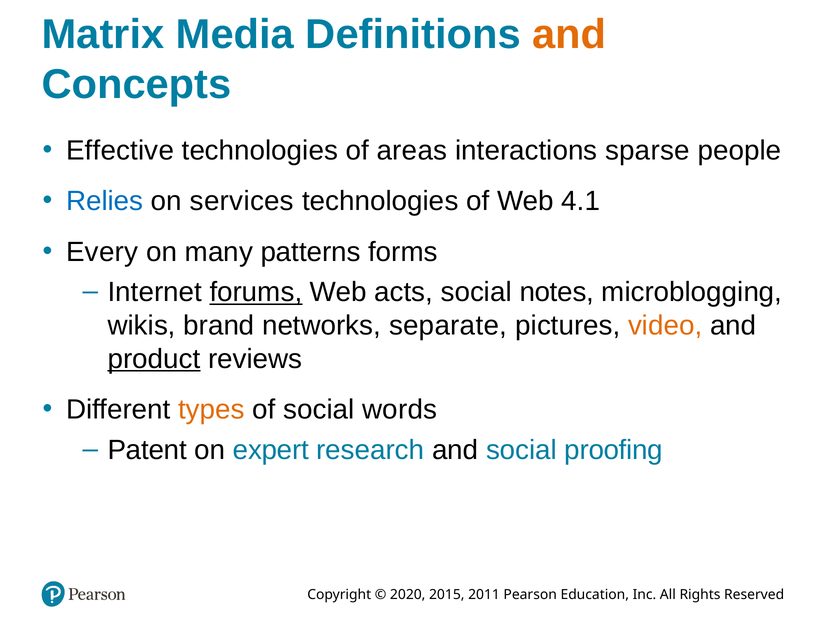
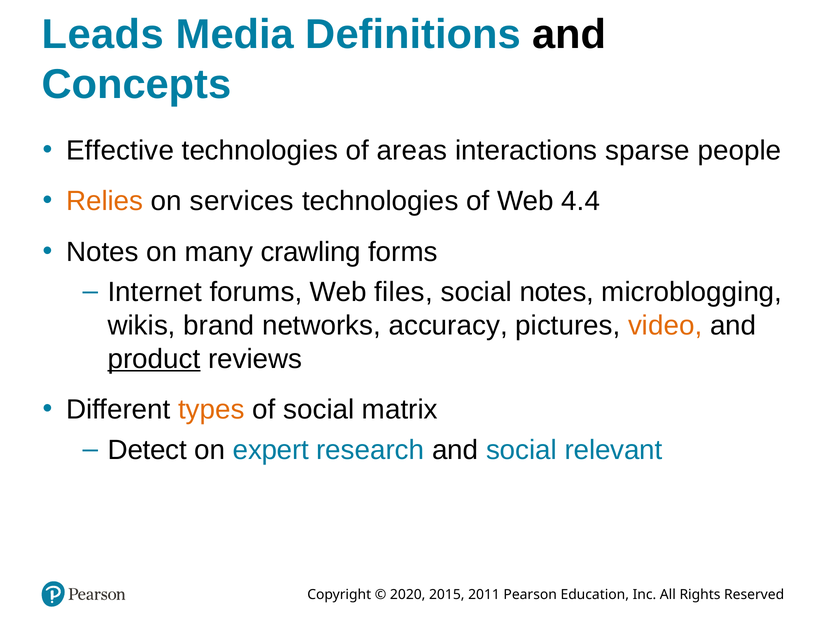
Matrix: Matrix -> Leads
and at (569, 35) colour: orange -> black
Relies colour: blue -> orange
4.1: 4.1 -> 4.4
Every at (102, 252): Every -> Notes
patterns: patterns -> crawling
forums underline: present -> none
acts: acts -> files
separate: separate -> accuracy
words: words -> matrix
Patent: Patent -> Detect
proofing: proofing -> relevant
